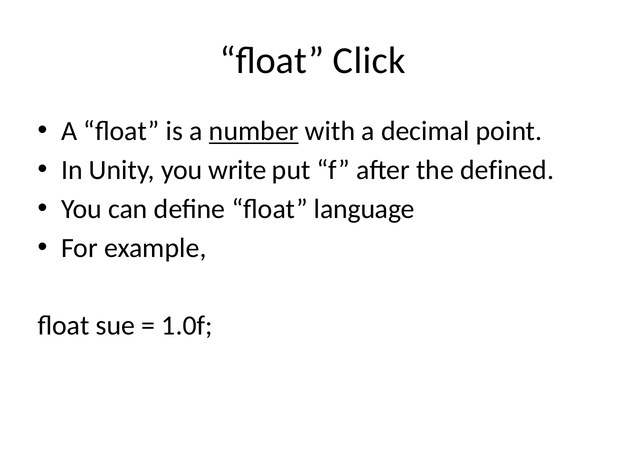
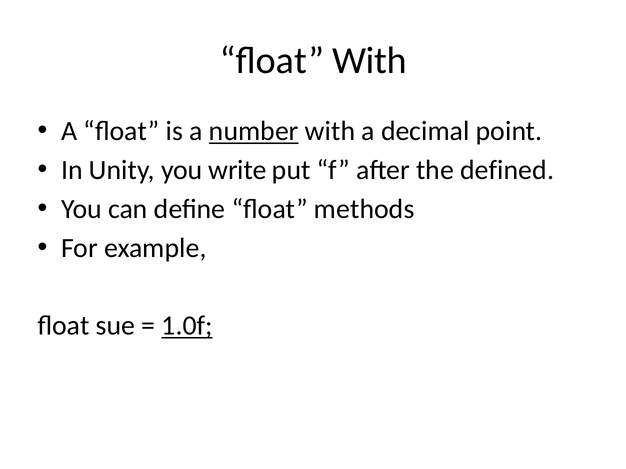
float Click: Click -> With
language: language -> methods
1.0f underline: none -> present
